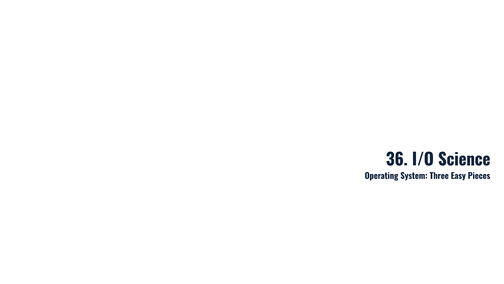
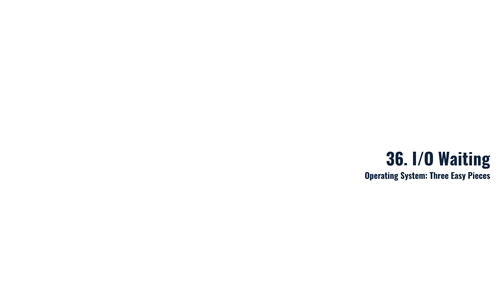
Science: Science -> Waiting
